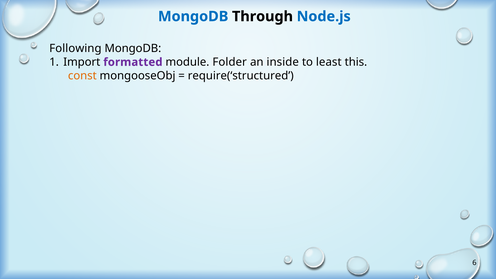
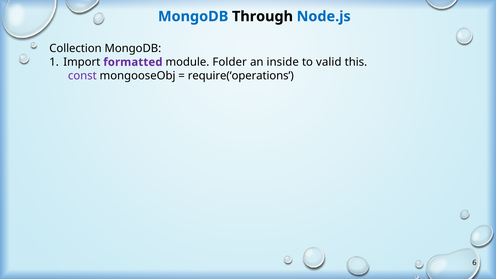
Following: Following -> Collection
least: least -> valid
const colour: orange -> purple
require(‘structured: require(‘structured -> require(‘operations
